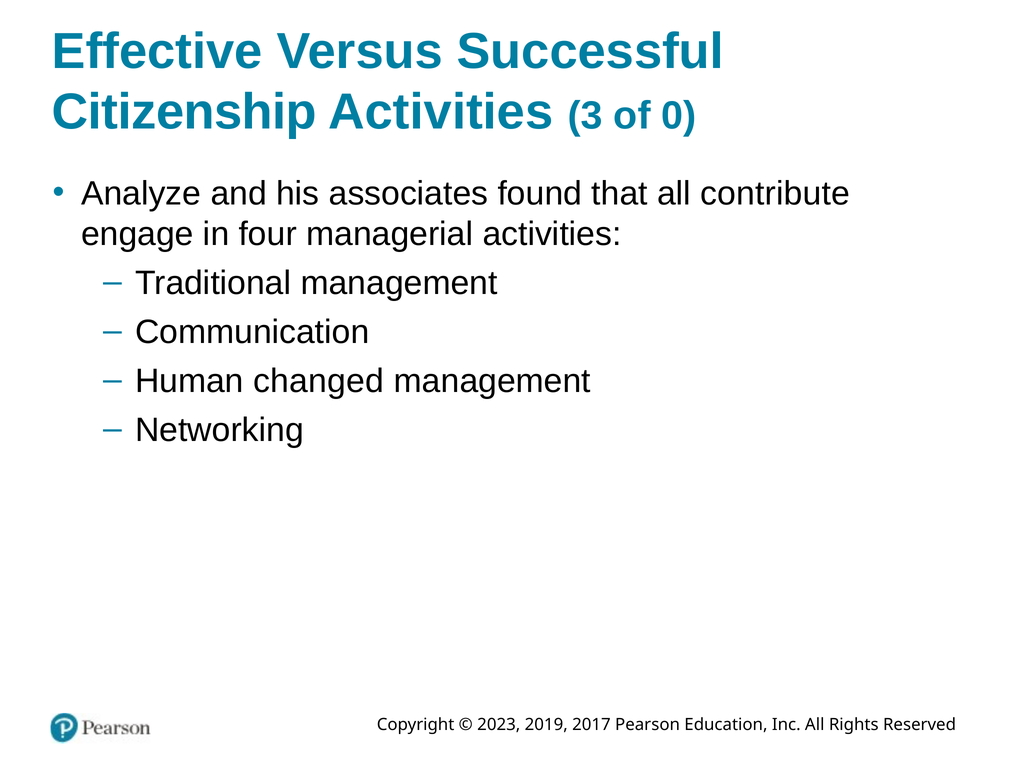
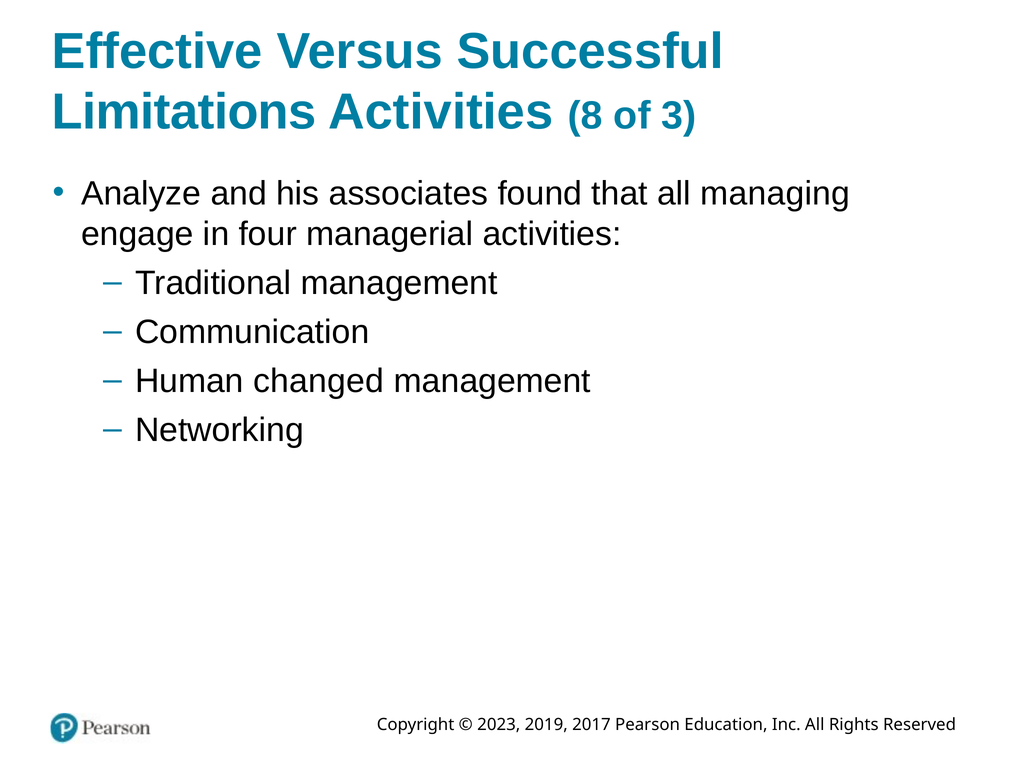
Citizenship: Citizenship -> Limitations
3: 3 -> 8
0: 0 -> 3
contribute: contribute -> managing
